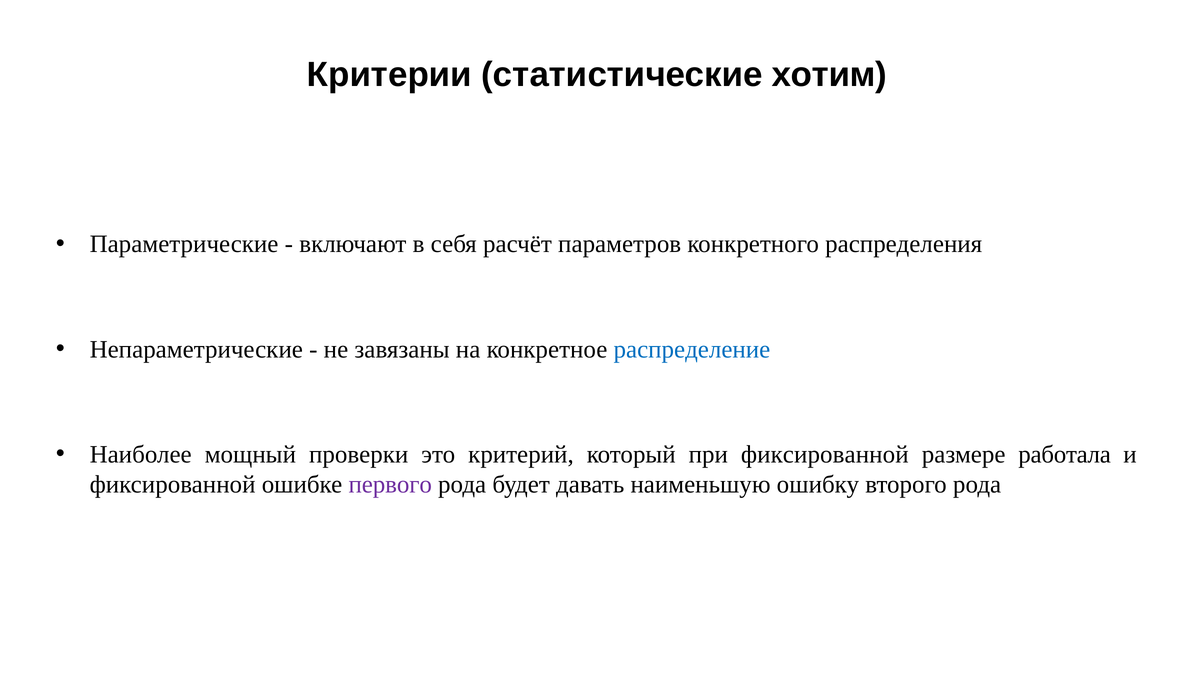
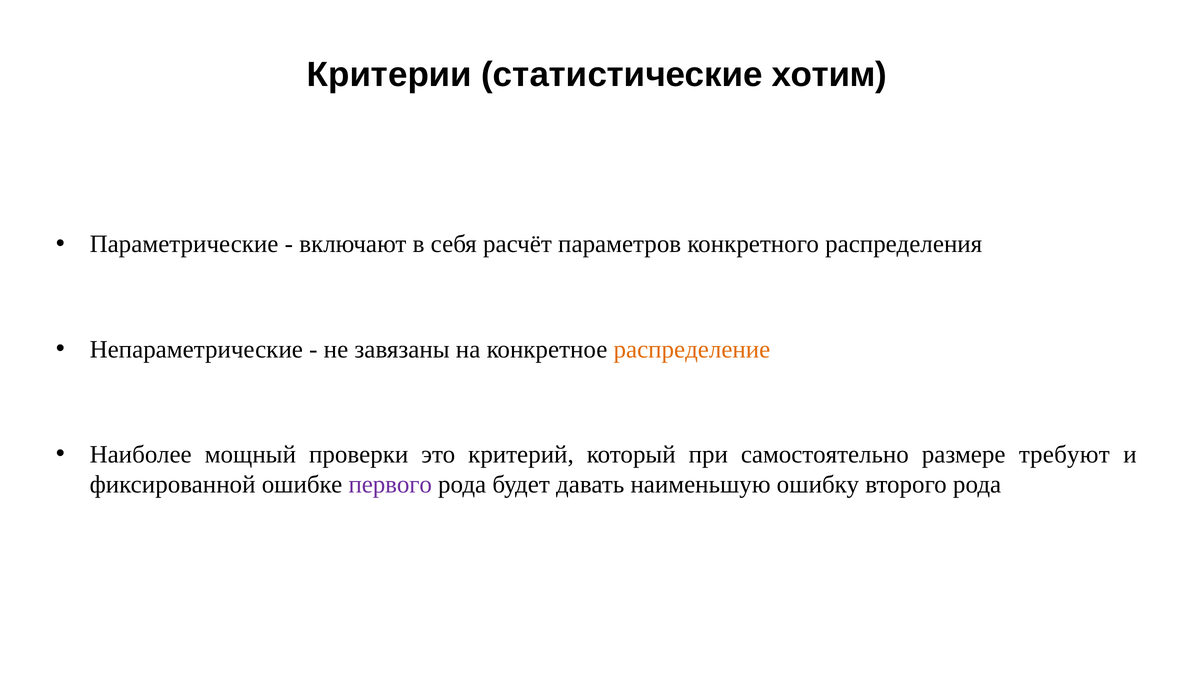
распределение colour: blue -> orange
при фиксированной: фиксированной -> самостоятельно
работала: работала -> требуют
